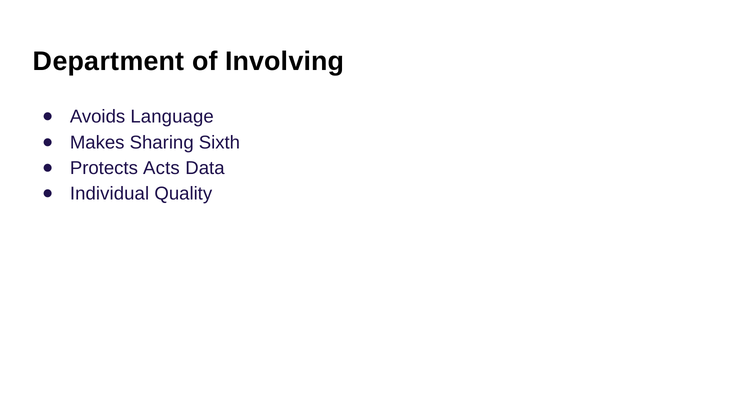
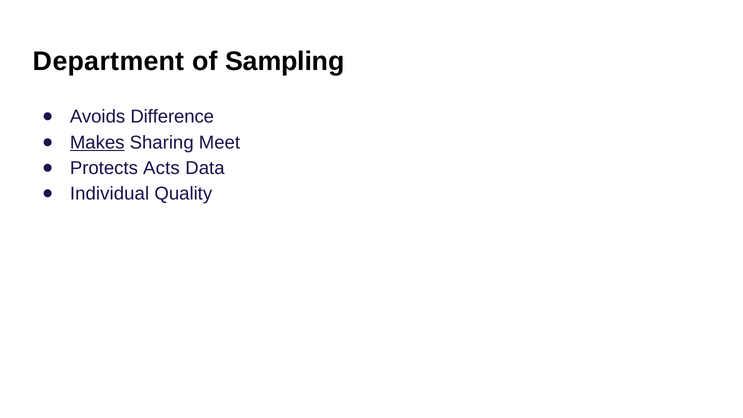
Involving: Involving -> Sampling
Language: Language -> Difference
Makes underline: none -> present
Sixth: Sixth -> Meet
